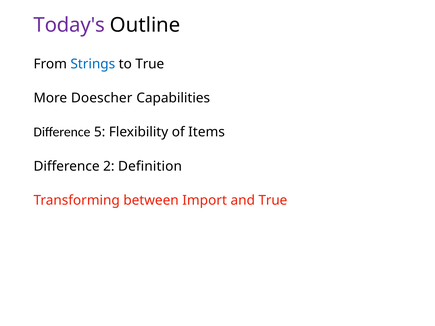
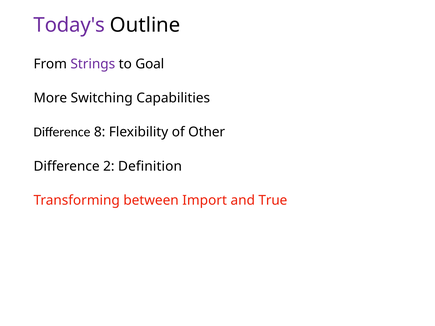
Strings colour: blue -> purple
to True: True -> Goal
Doescher: Doescher -> Switching
5: 5 -> 8
Items: Items -> Other
